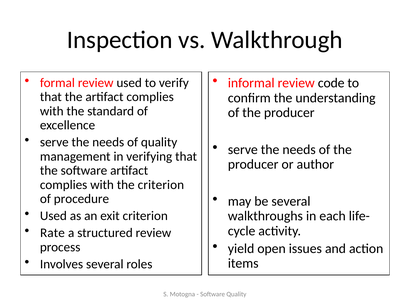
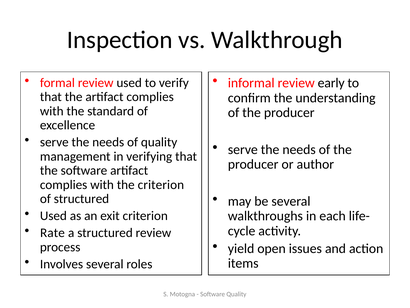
code: code -> early
of procedure: procedure -> structured
